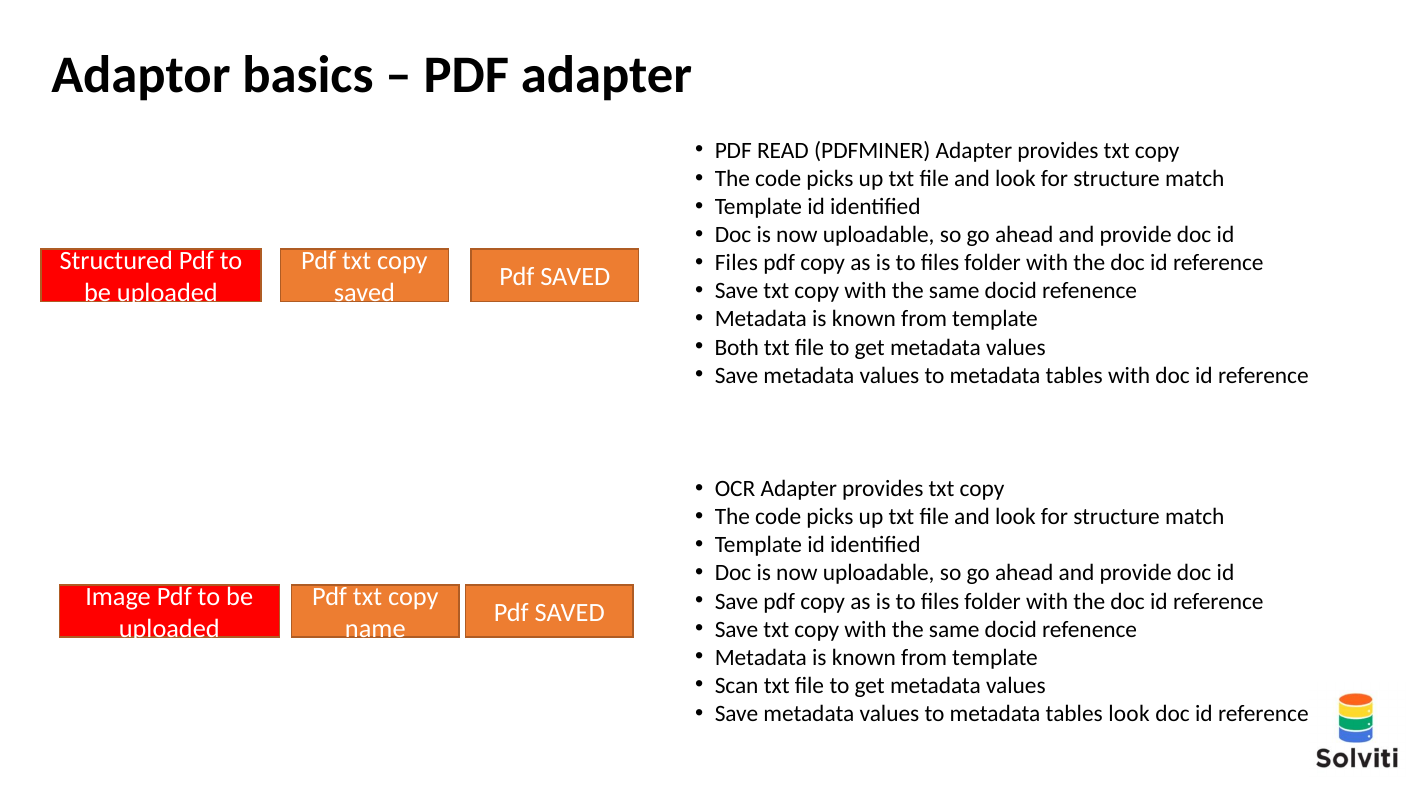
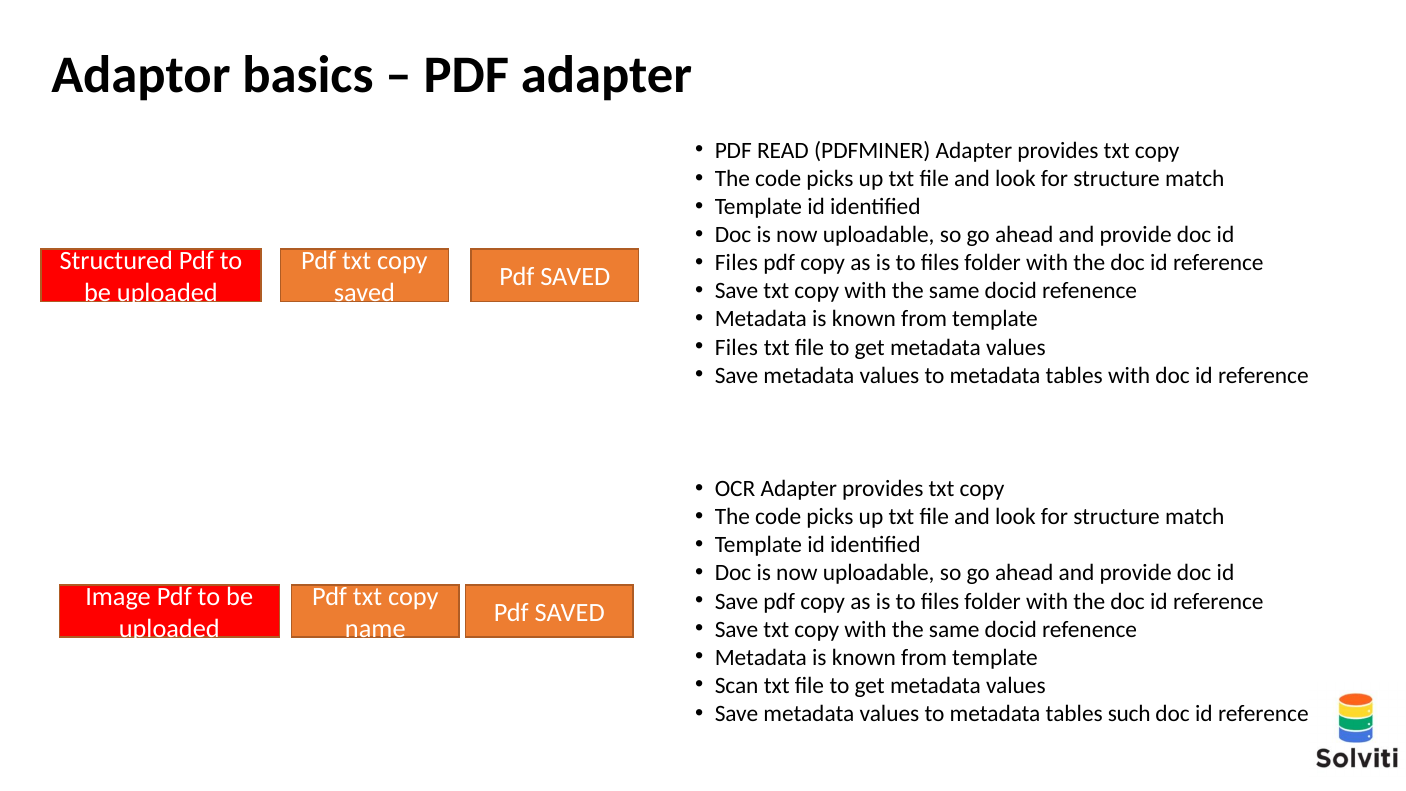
Both at (737, 347): Both -> Files
tables look: look -> such
